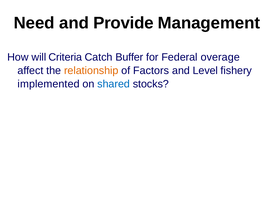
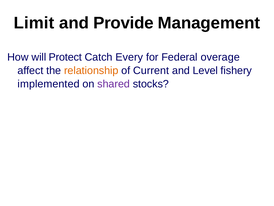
Need: Need -> Limit
Criteria: Criteria -> Protect
Buffer: Buffer -> Every
Factors: Factors -> Current
shared colour: blue -> purple
